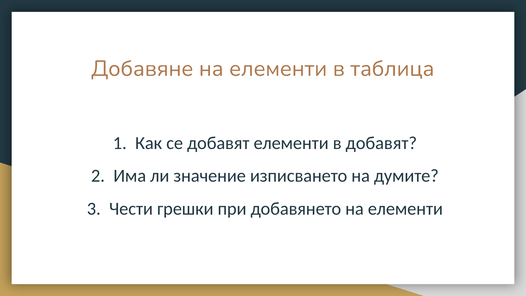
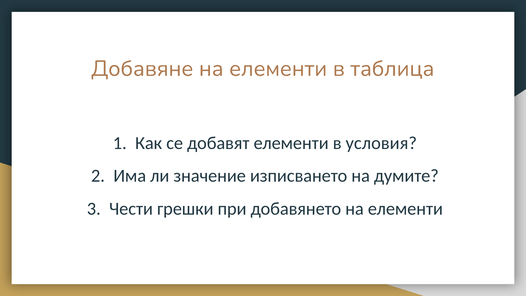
в добавят: добавят -> условия
